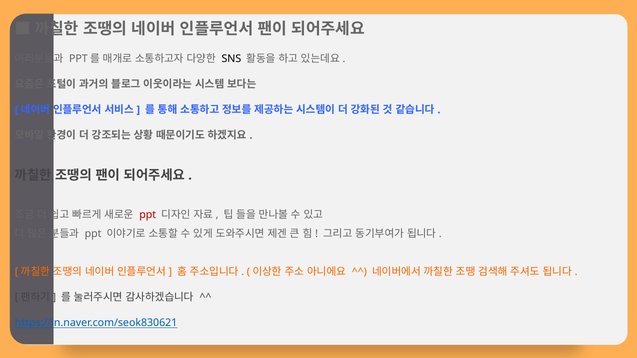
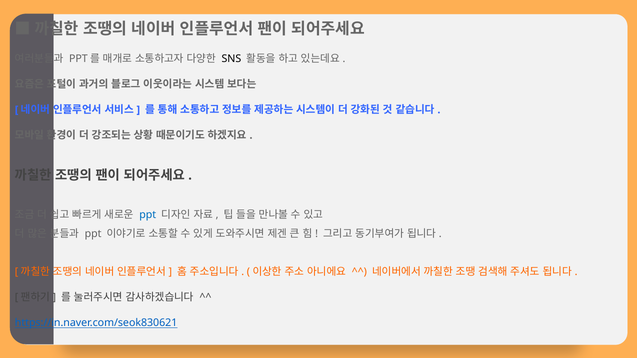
ppt at (148, 215) colour: red -> blue
